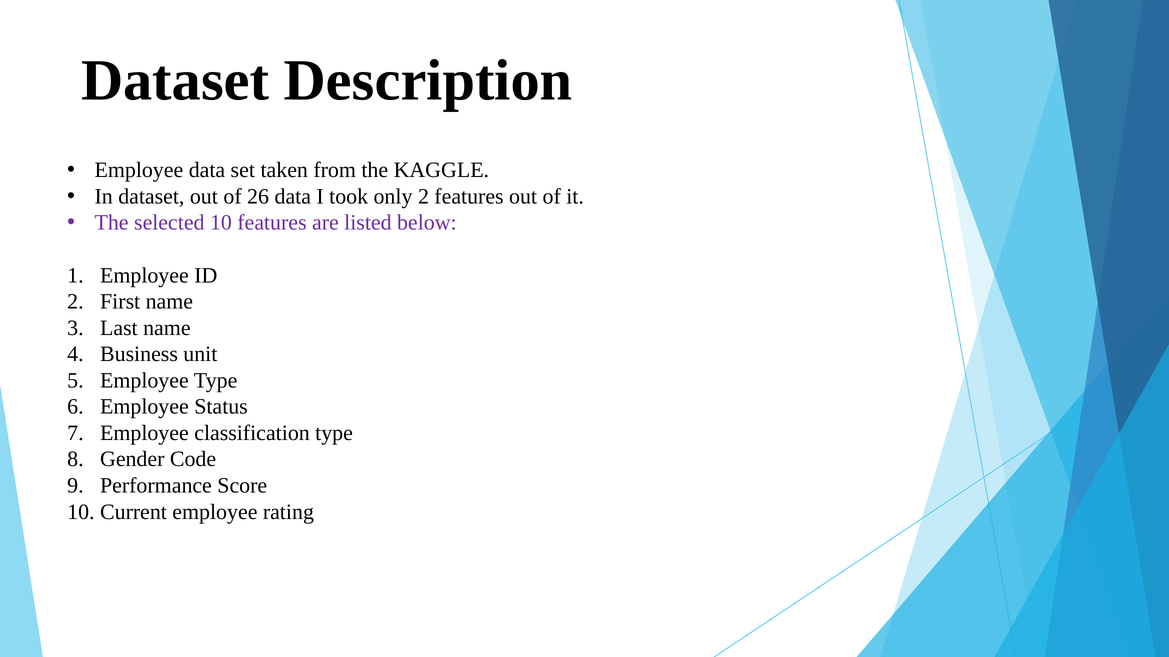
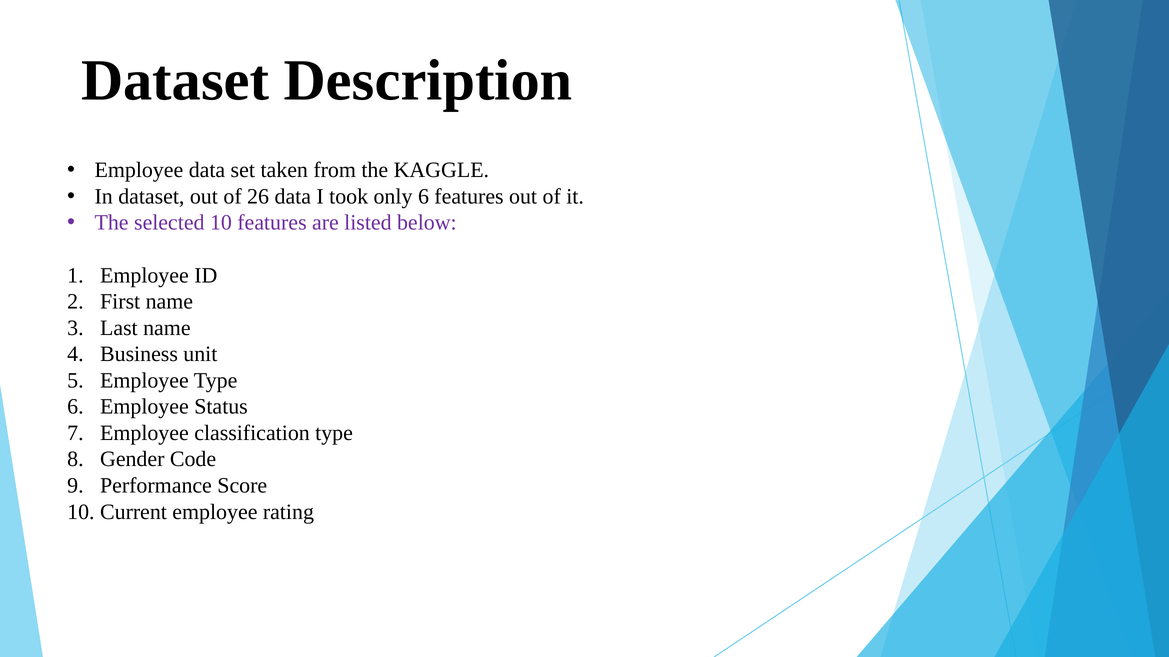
only 2: 2 -> 6
